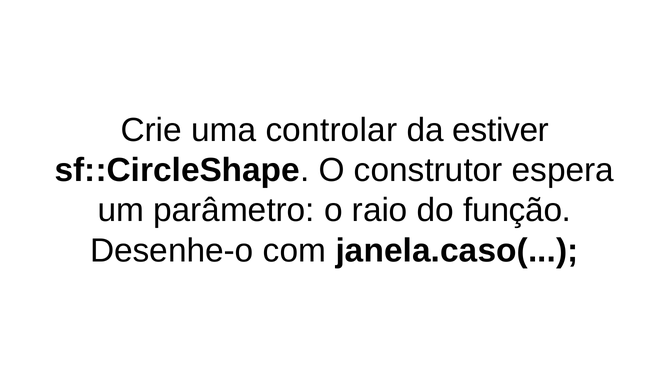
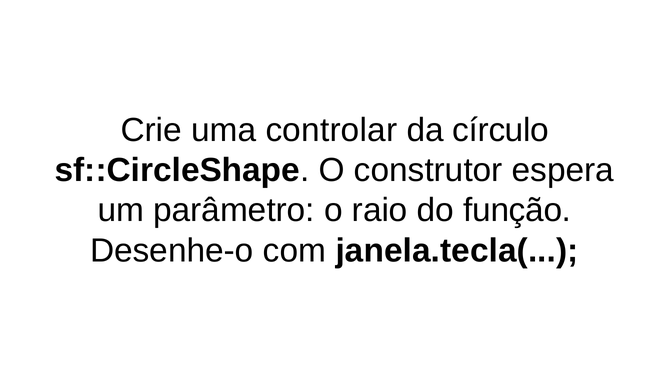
estiver: estiver -> círculo
janela.caso(: janela.caso( -> janela.tecla(
